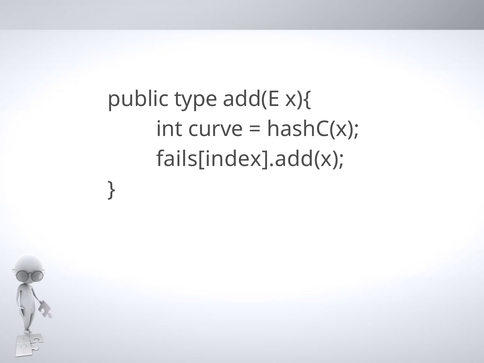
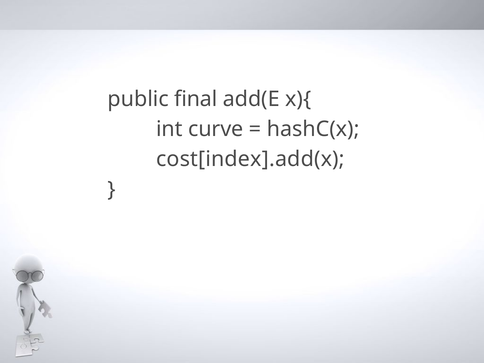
type: type -> final
fails[index].add(x: fails[index].add(x -> cost[index].add(x
